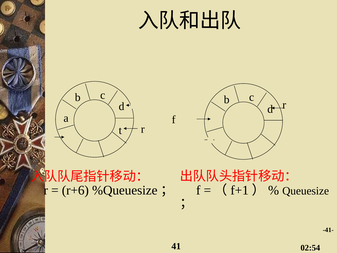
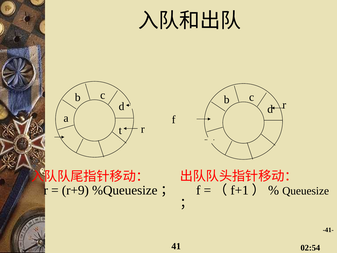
r+6: r+6 -> r+9
